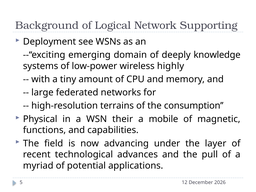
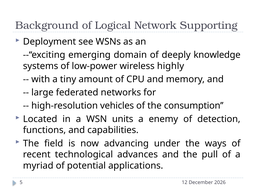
terrains: terrains -> vehicles
Physical: Physical -> Located
their: their -> units
mobile: mobile -> enemy
magnetic: magnetic -> detection
layer: layer -> ways
